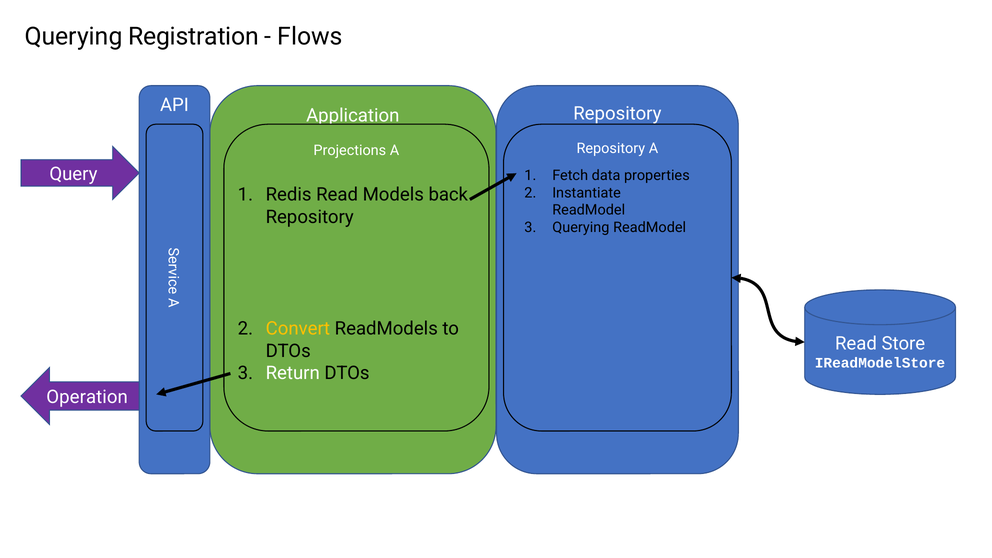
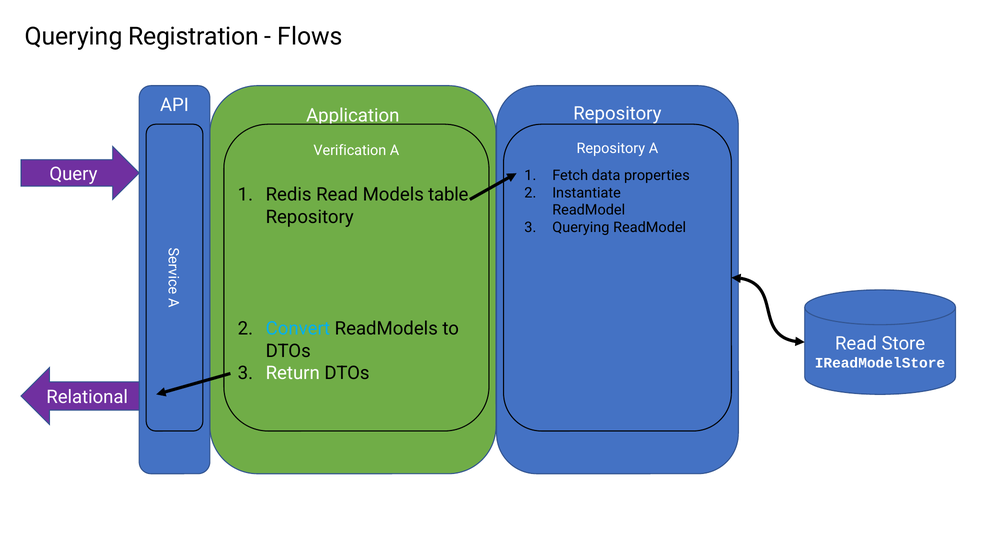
Projections: Projections -> Verification
back: back -> table
Convert colour: yellow -> light blue
Operation: Operation -> Relational
